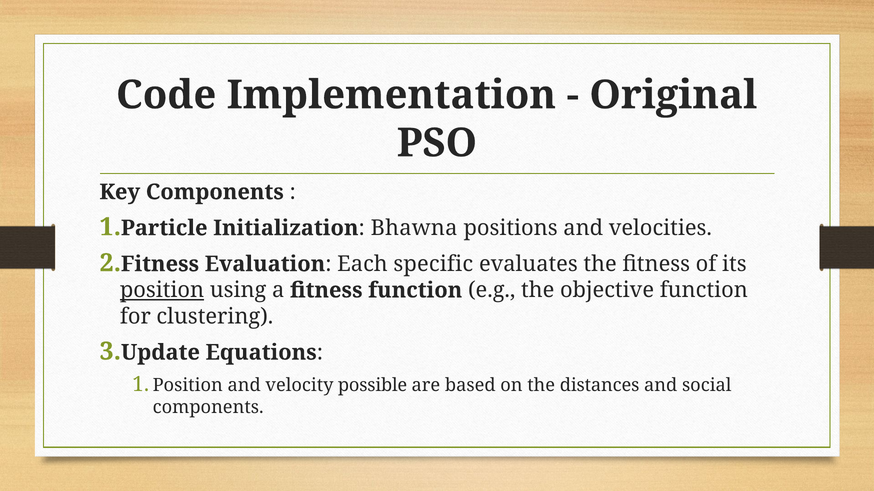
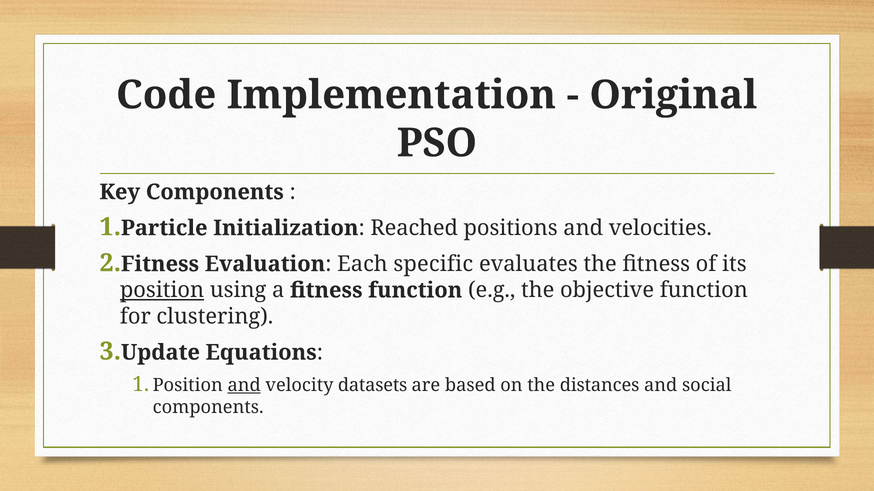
Bhawna: Bhawna -> Reached
and at (244, 386) underline: none -> present
possible: possible -> datasets
